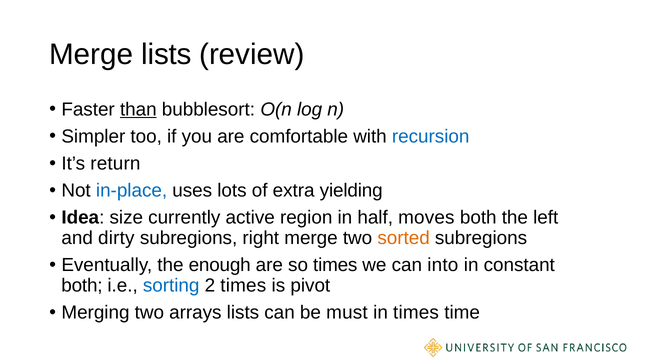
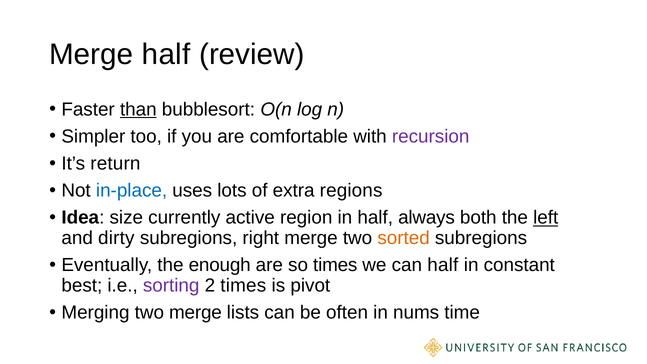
Merge lists: lists -> half
recursion colour: blue -> purple
yielding: yielding -> regions
moves: moves -> always
left underline: none -> present
can into: into -> half
both at (82, 285): both -> best
sorting colour: blue -> purple
two arrays: arrays -> merge
must: must -> often
in times: times -> nums
